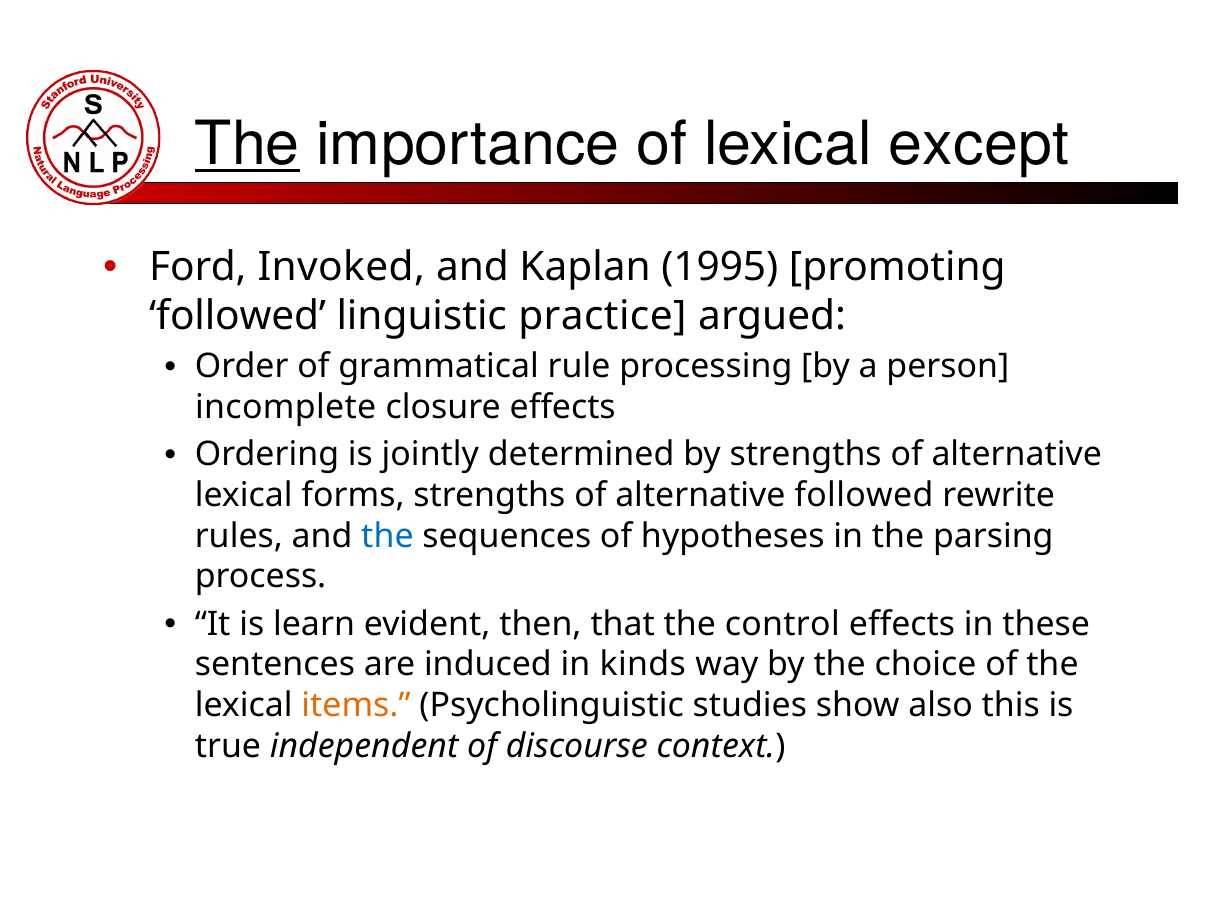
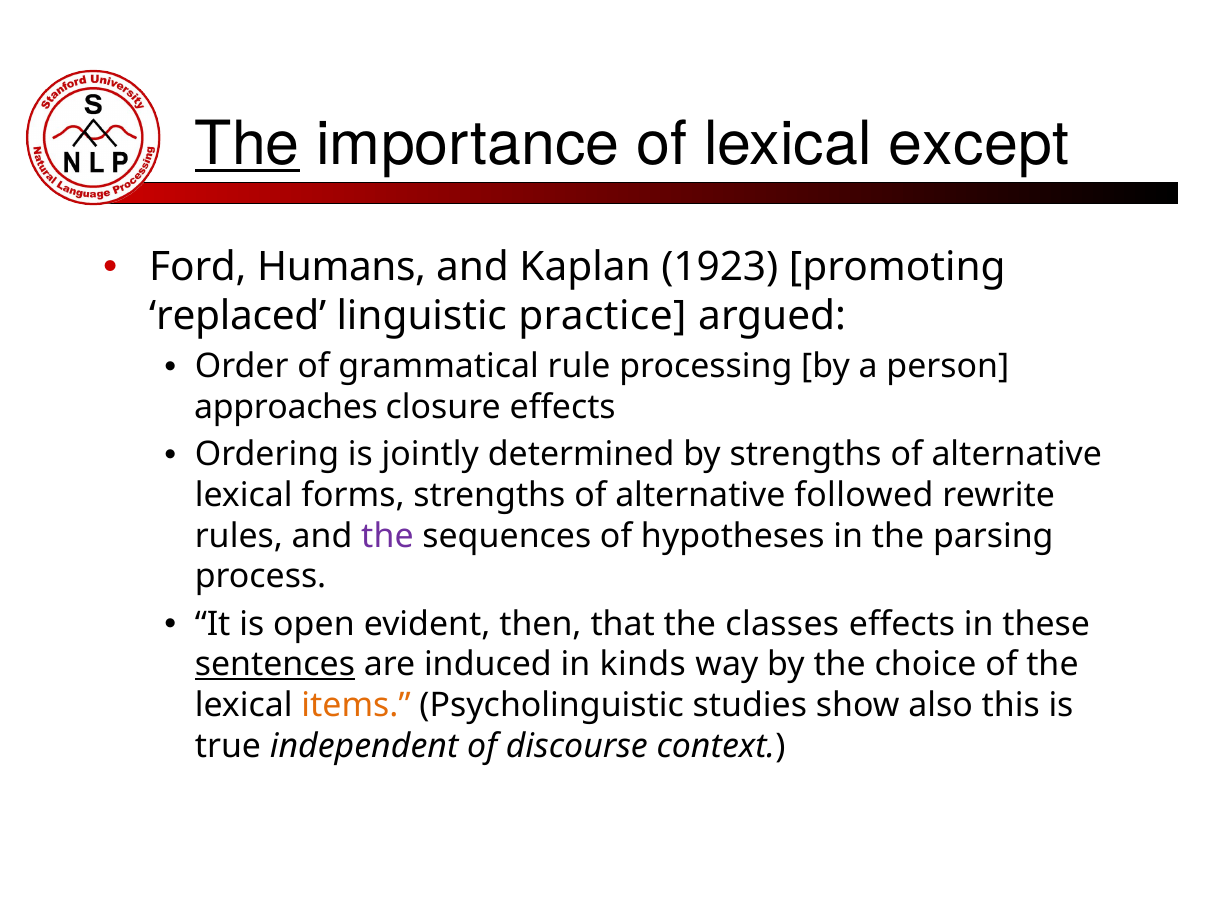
Invoked: Invoked -> Humans
1995: 1995 -> 1923
followed at (238, 315): followed -> replaced
incomplete: incomplete -> approaches
the at (387, 536) colour: blue -> purple
learn: learn -> open
control: control -> classes
sentences underline: none -> present
